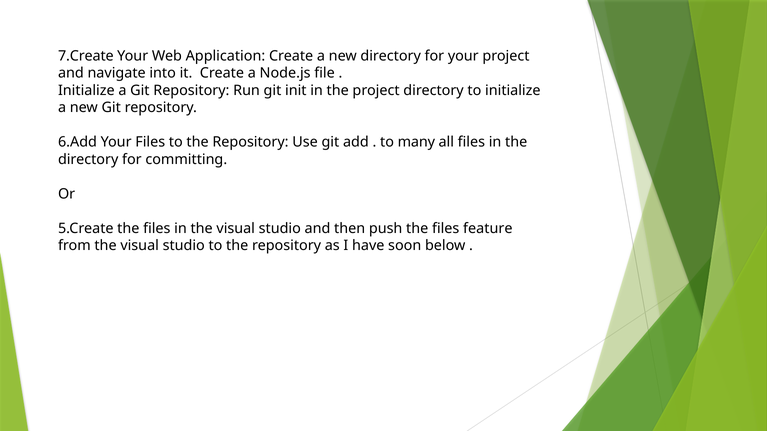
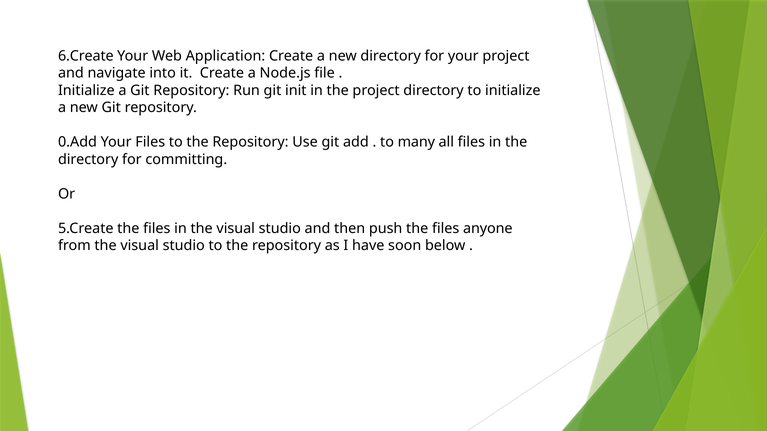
7.Create: 7.Create -> 6.Create
6.Add: 6.Add -> 0.Add
feature: feature -> anyone
